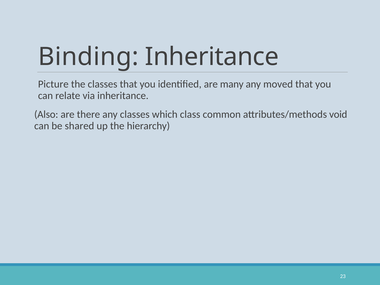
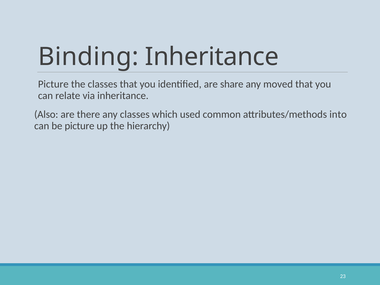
many: many -> share
class: class -> used
void: void -> into
be shared: shared -> picture
